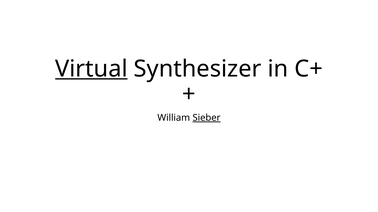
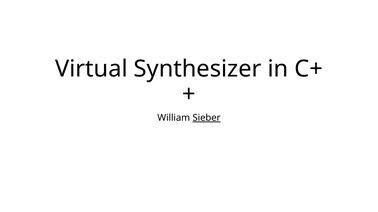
Virtual underline: present -> none
